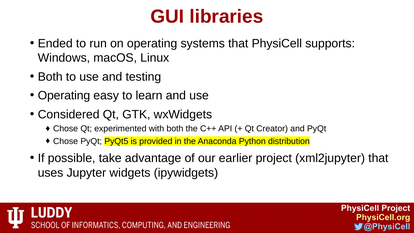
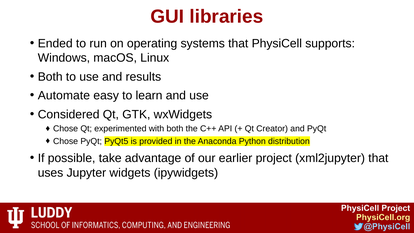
testing: testing -> results
Operating at (64, 96): Operating -> Automate
